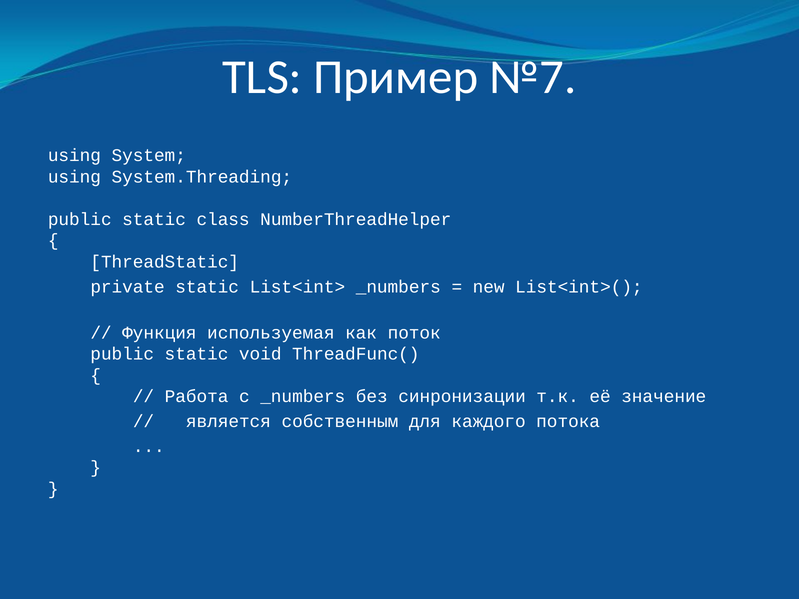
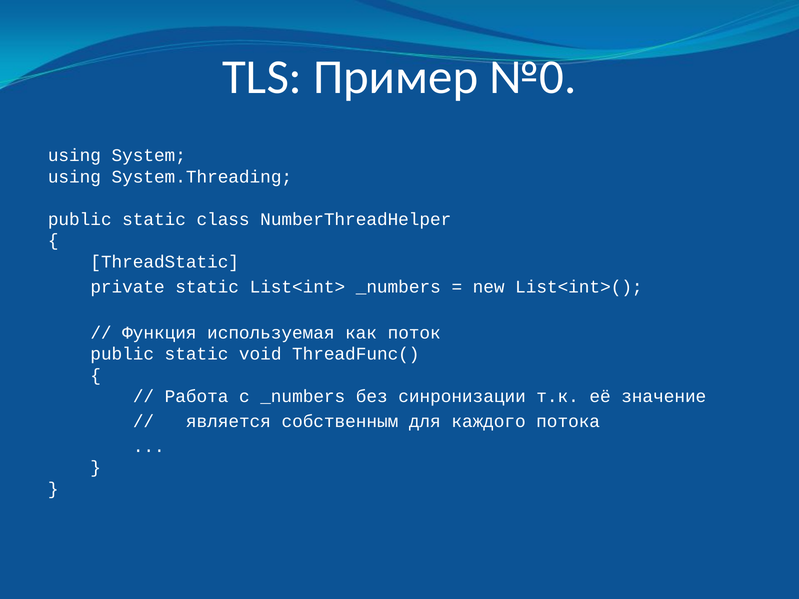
№7: №7 -> №0
